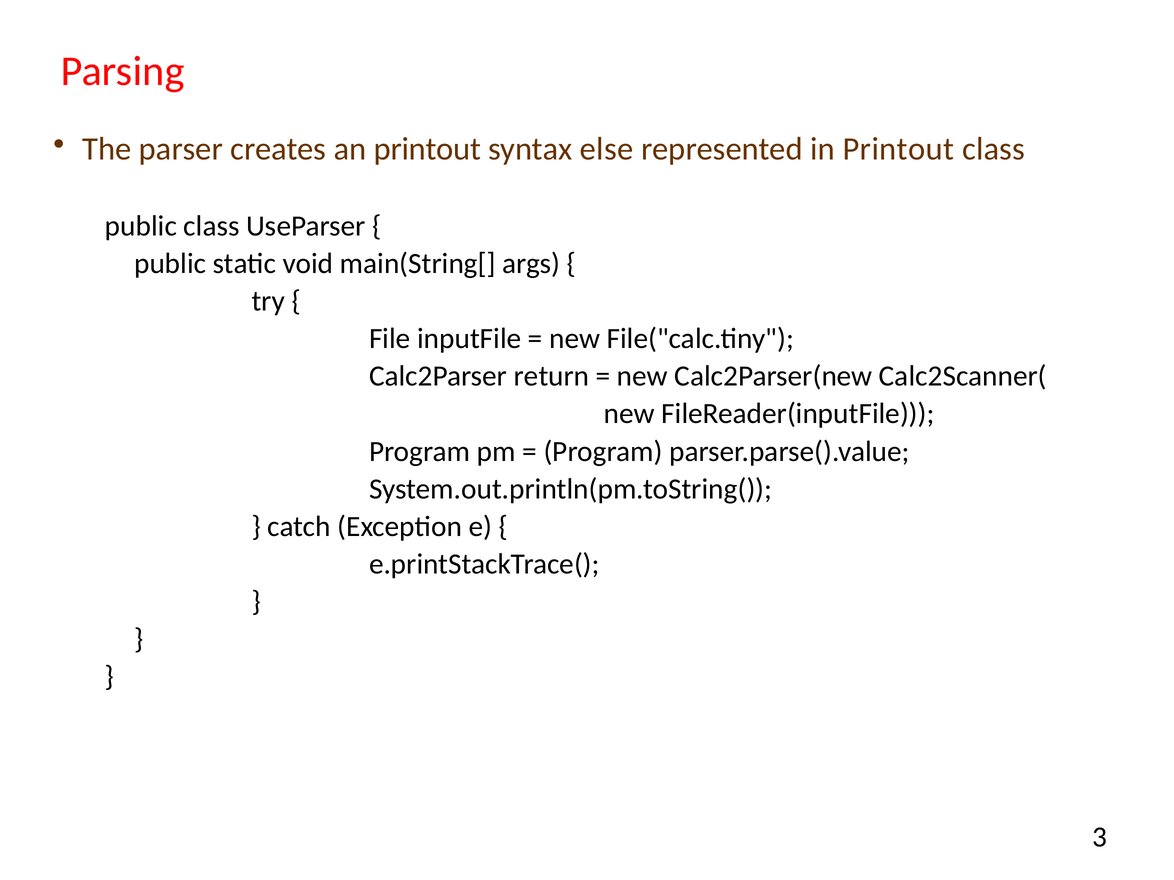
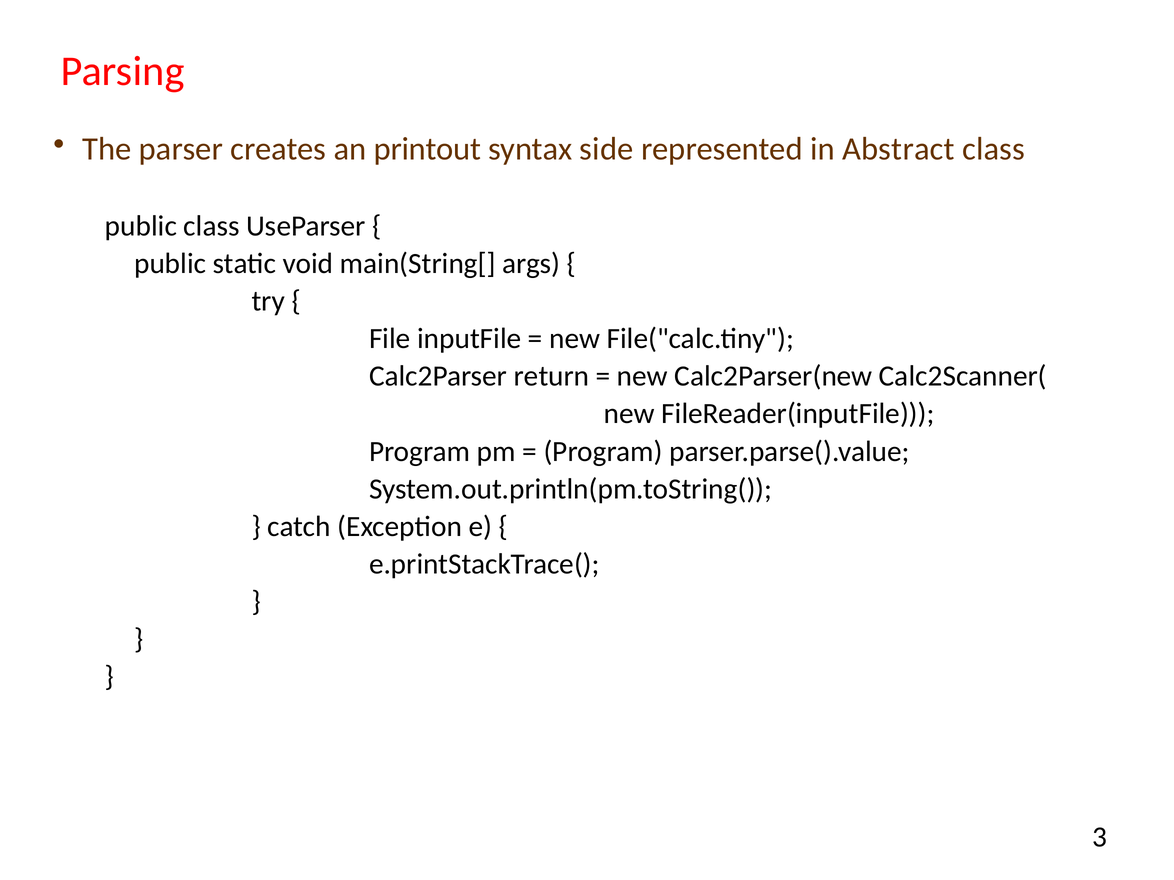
else: else -> side
in Printout: Printout -> Abstract
